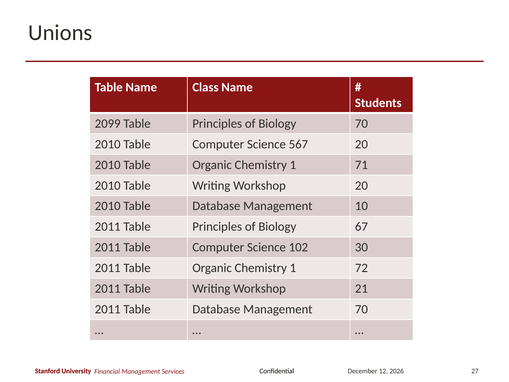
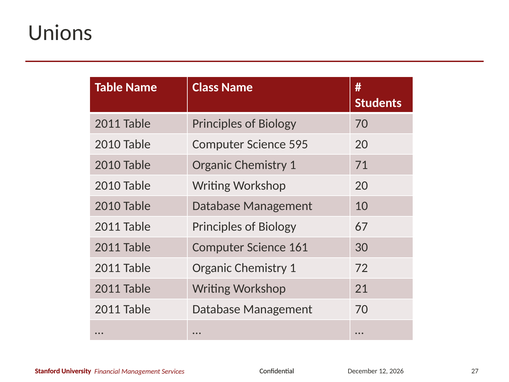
2099 at (108, 123): 2099 -> 2011
567: 567 -> 595
102: 102 -> 161
